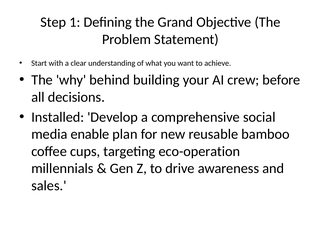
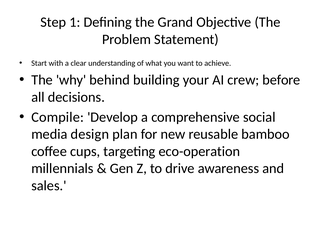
Installed: Installed -> Compile
enable: enable -> design
